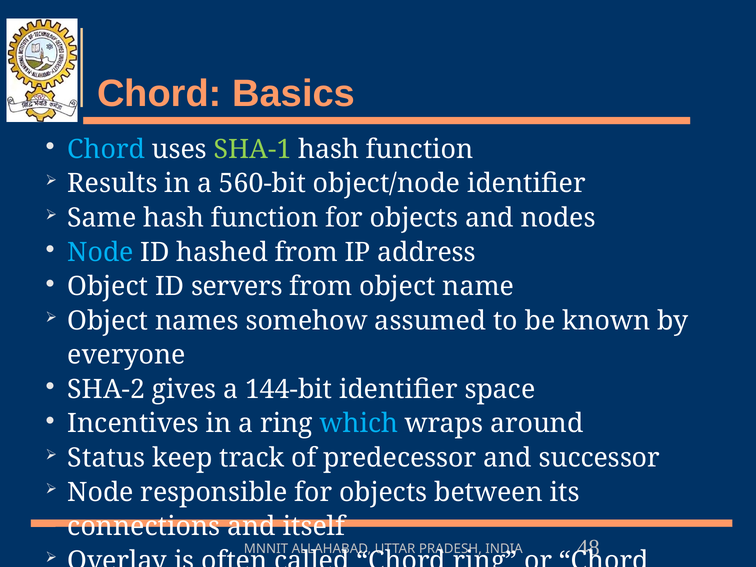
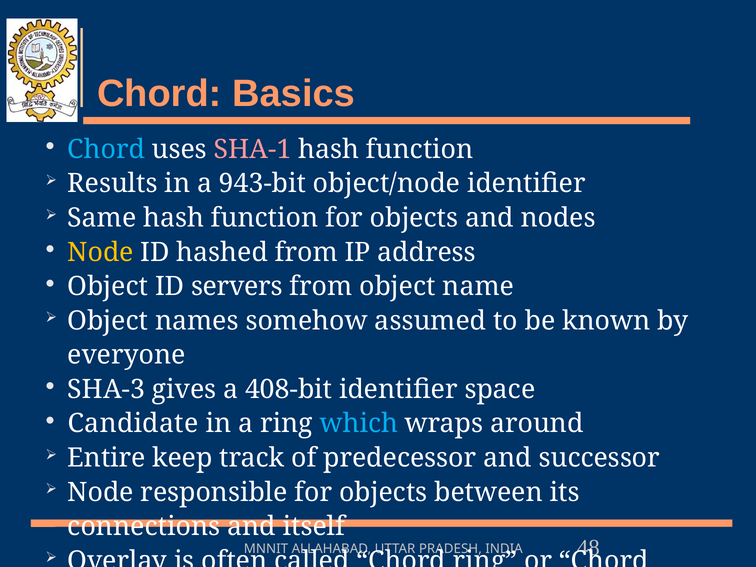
SHA-1 colour: light green -> pink
560-bit: 560-bit -> 943-bit
Node at (101, 252) colour: light blue -> yellow
SHA-2: SHA-2 -> SHA-3
144-bit: 144-bit -> 408-bit
Incentives: Incentives -> Candidate
Status: Status -> Entire
